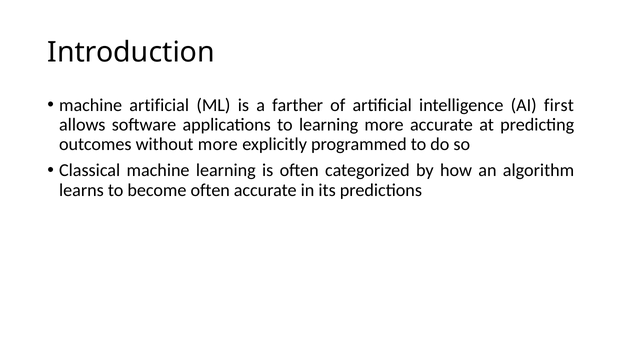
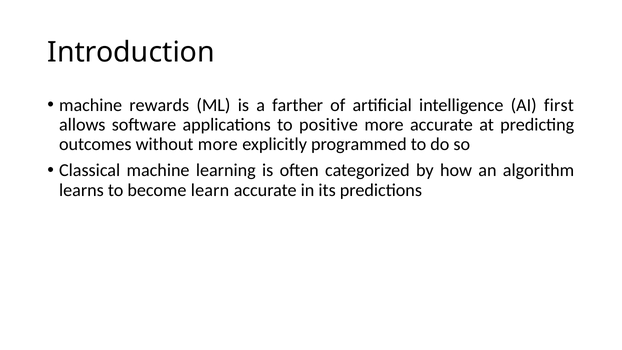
machine artificial: artificial -> rewards
to learning: learning -> positive
become often: often -> learn
